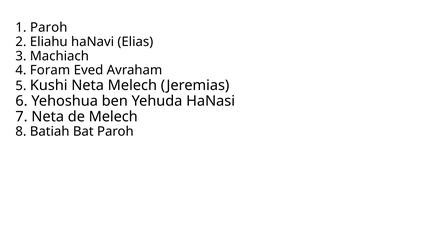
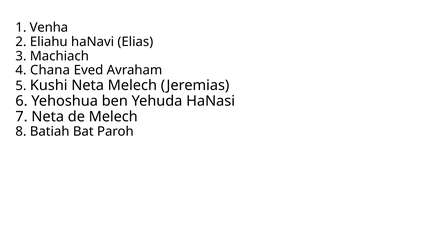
1 Paroh: Paroh -> Venha
Foram: Foram -> Chana
